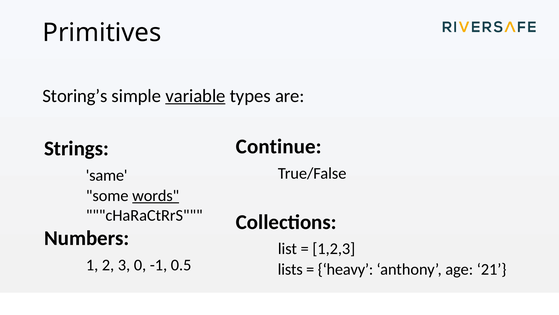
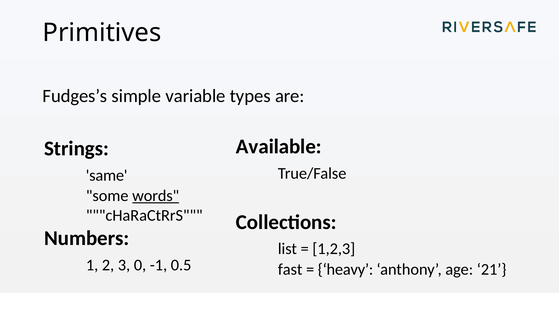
Storing’s: Storing’s -> Fudges’s
variable underline: present -> none
Continue: Continue -> Available
lists: lists -> fast
